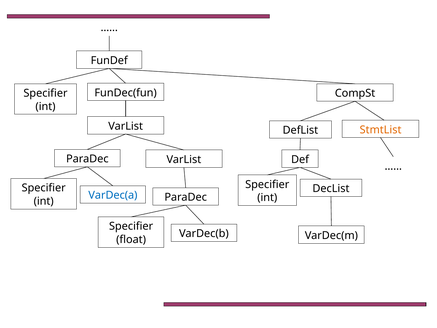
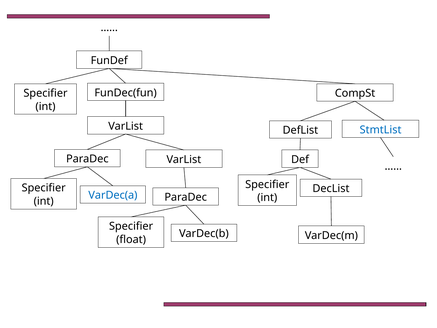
StmtList colour: orange -> blue
